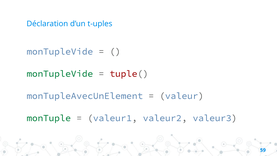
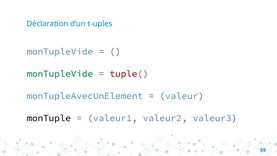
monTuple colour: green -> black
